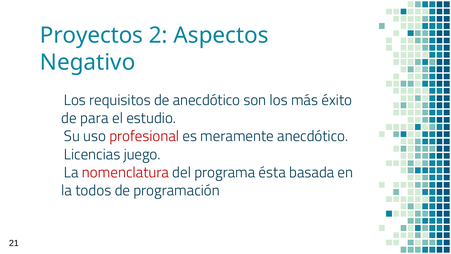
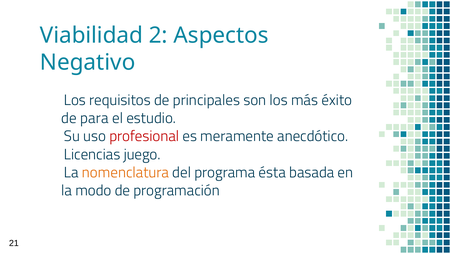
Proyectos: Proyectos -> Viabilidad
de anecdótico: anecdótico -> principales
nomenclatura colour: red -> orange
todos: todos -> modo
